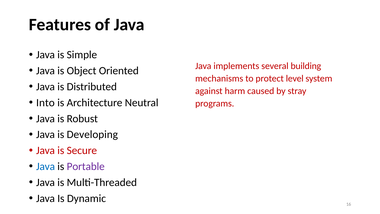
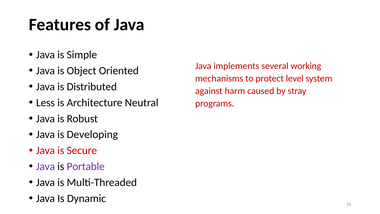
building: building -> working
Into: Into -> Less
Java at (46, 166) colour: blue -> purple
